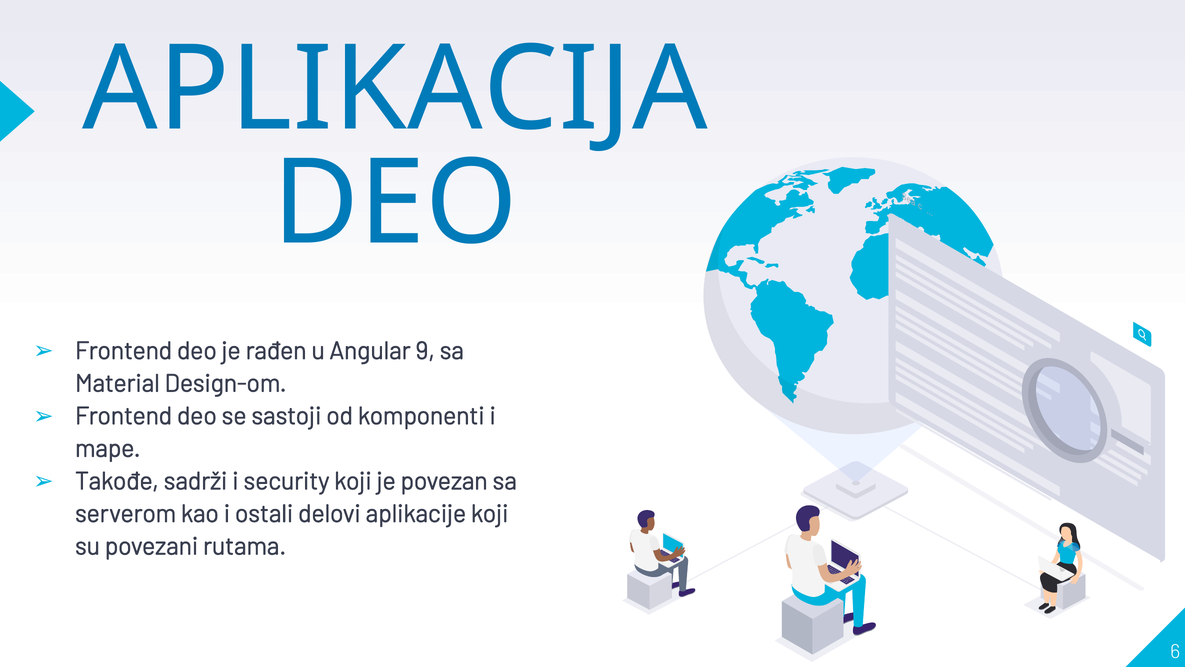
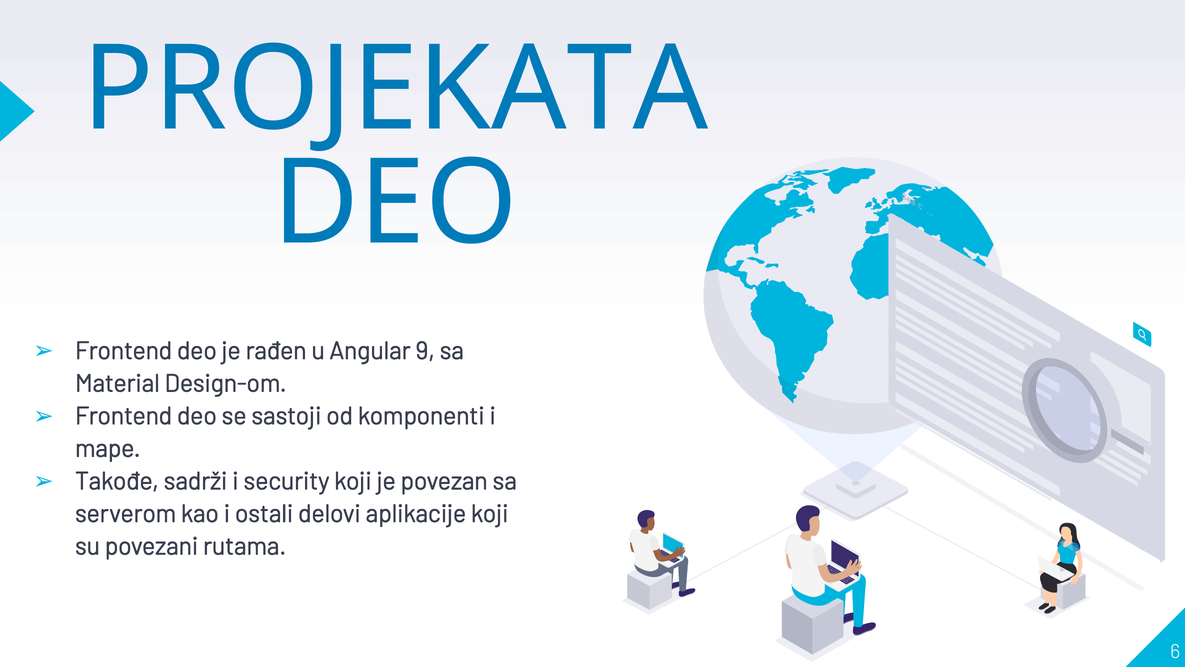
APLIKACIJA: APLIKACIJA -> PROJEKATA
